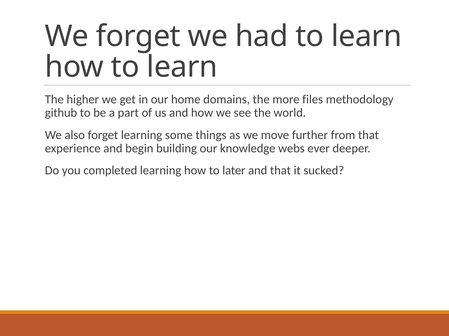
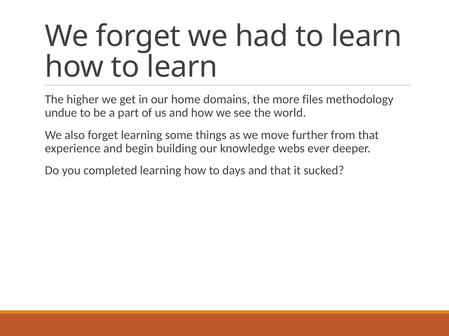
github: github -> undue
later: later -> days
